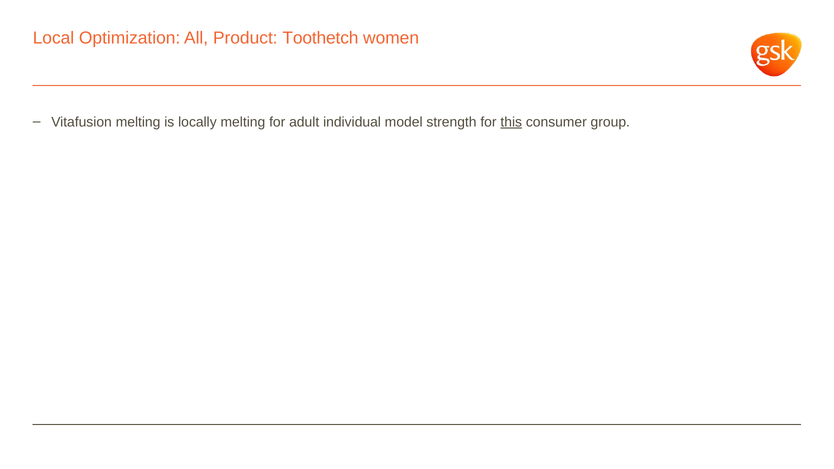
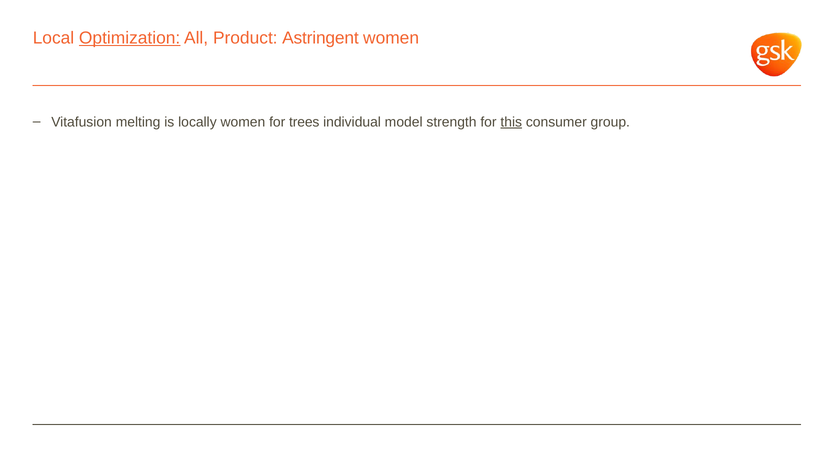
Optimization underline: none -> present
Toothetch: Toothetch -> Astringent
locally melting: melting -> women
adult: adult -> trees
